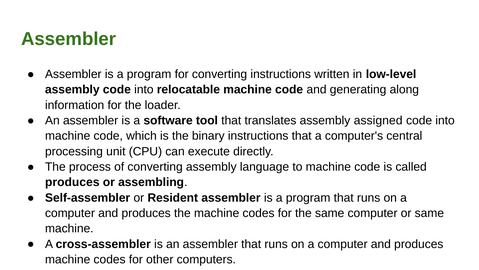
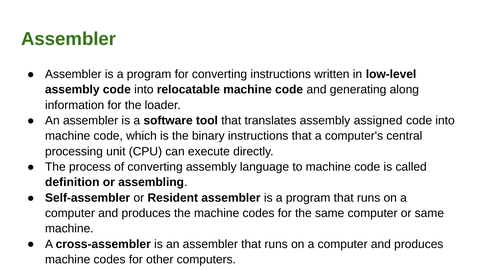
produces at (72, 182): produces -> definition
